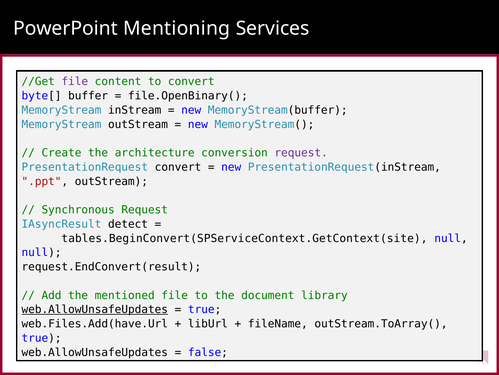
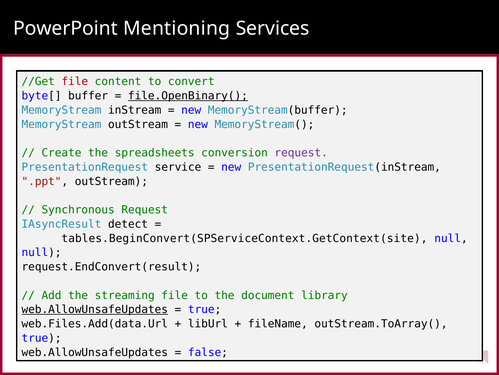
file at (75, 81) colour: purple -> red
file.OpenBinary( underline: none -> present
architecture: architecture -> spreadsheets
PresentationRequest convert: convert -> service
mentioned: mentioned -> streaming
web.Files.Add(have.Url: web.Files.Add(have.Url -> web.Files.Add(data.Url
